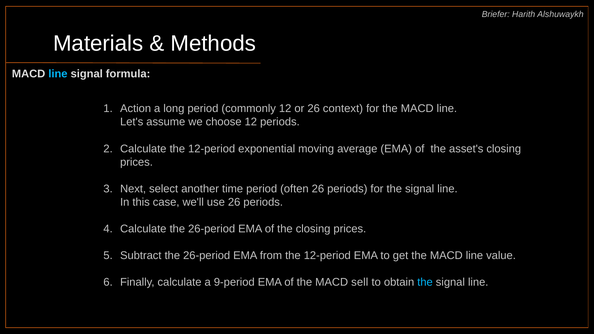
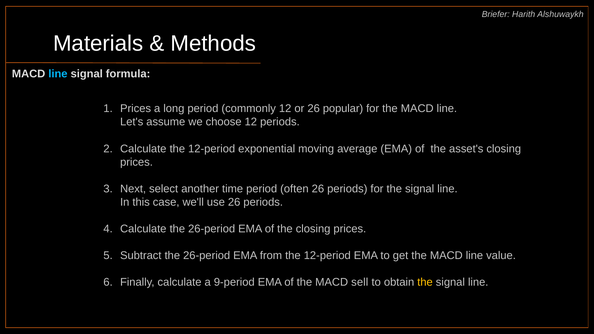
Action at (136, 109): Action -> Prices
context: context -> popular
the at (425, 282) colour: light blue -> yellow
